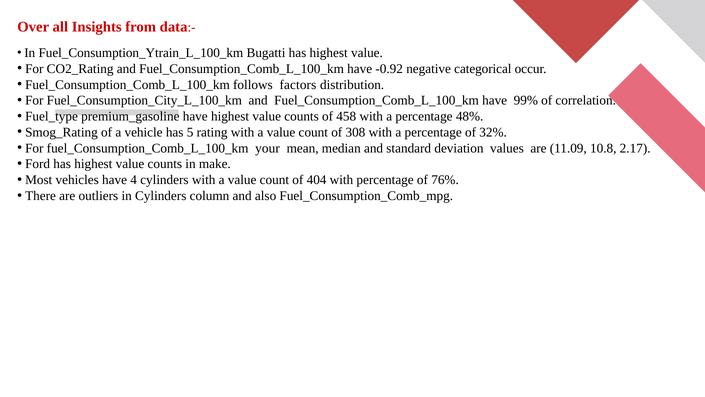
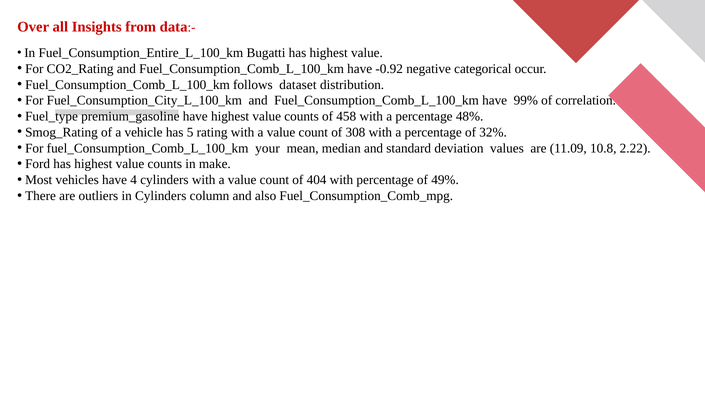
Fuel_Consumption_Ytrain_L_100_km: Fuel_Consumption_Ytrain_L_100_km -> Fuel_Consumption_Entire_L_100_km
factors: factors -> dataset
2.17: 2.17 -> 2.22
76%: 76% -> 49%
